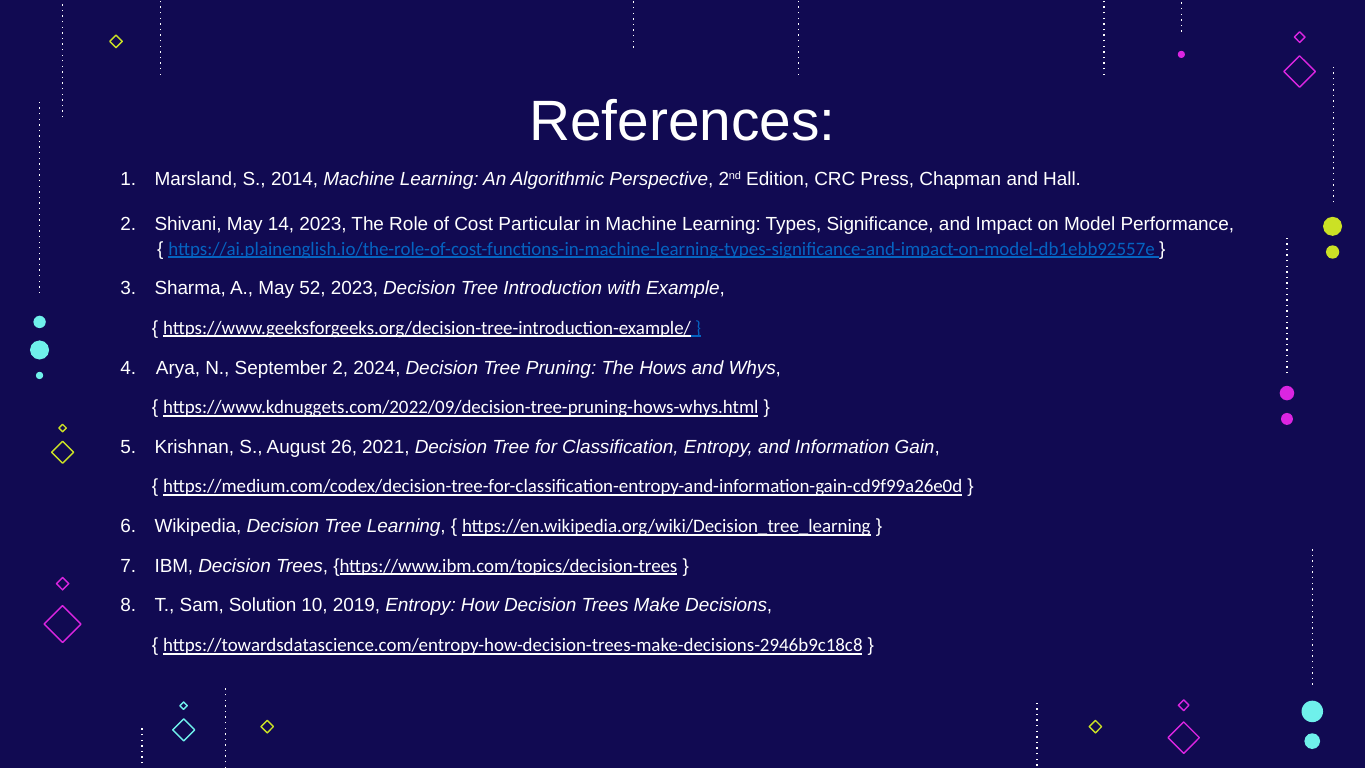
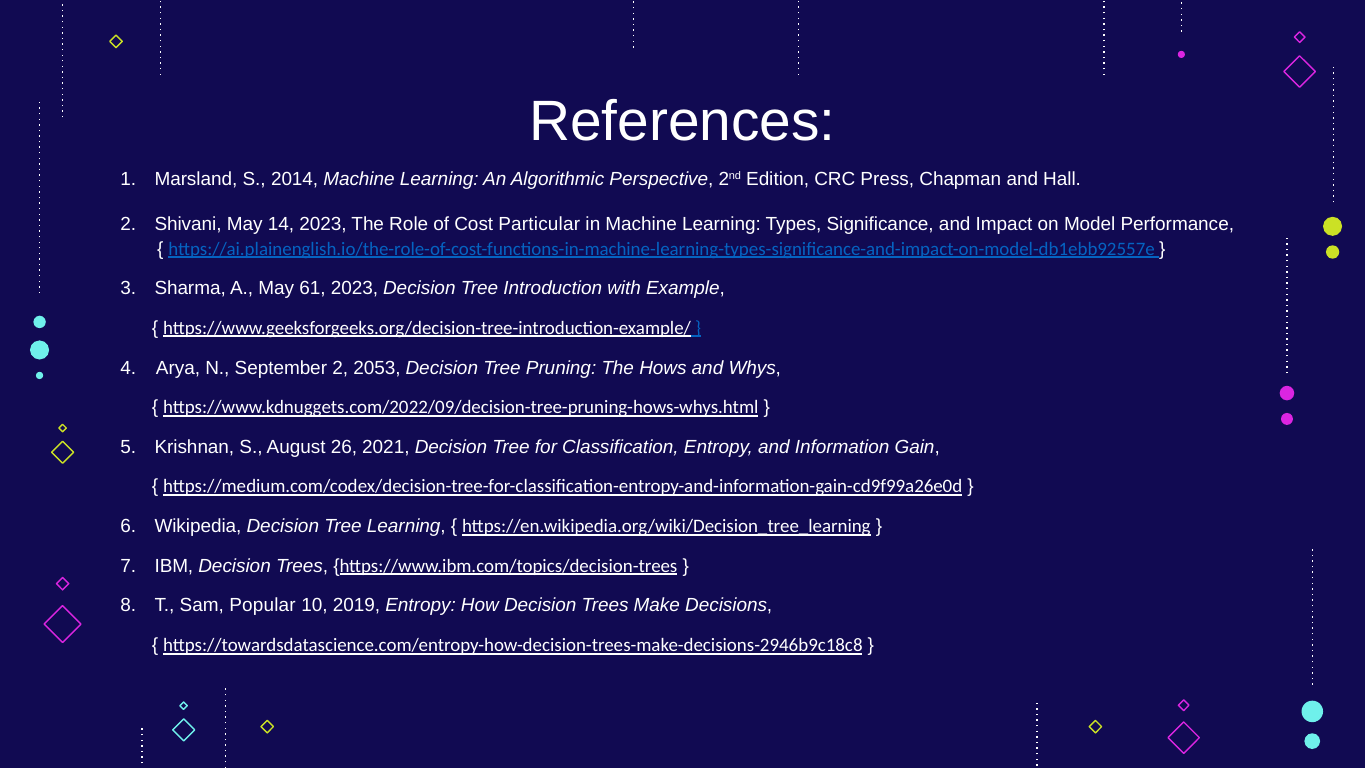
52: 52 -> 61
2024: 2024 -> 2053
Solution: Solution -> Popular
